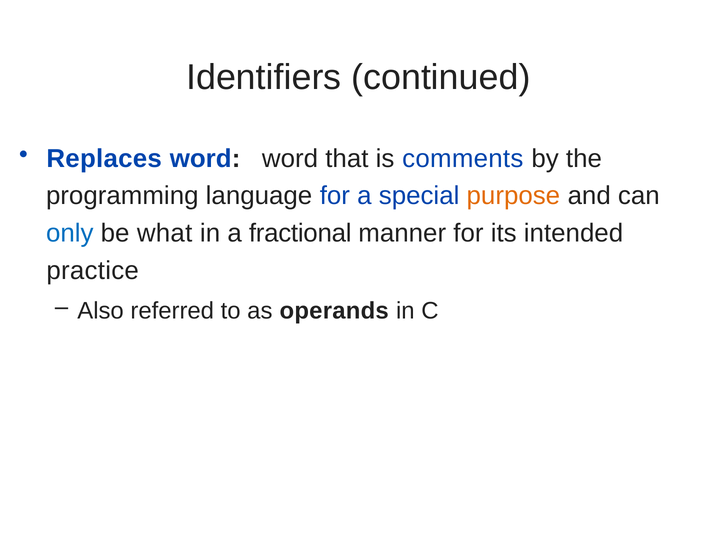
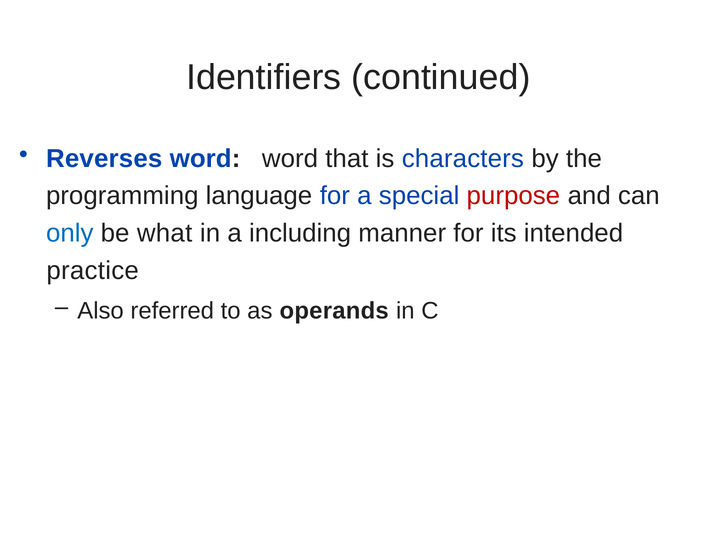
Replaces: Replaces -> Reverses
comments: comments -> characters
purpose colour: orange -> red
fractional: fractional -> including
